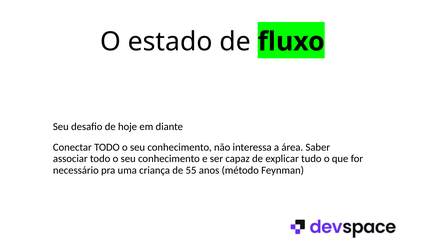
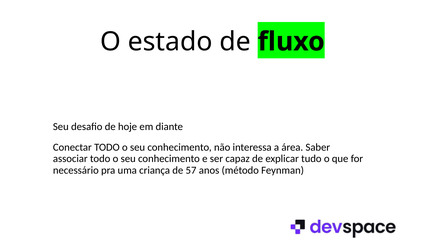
55: 55 -> 57
